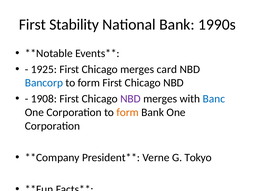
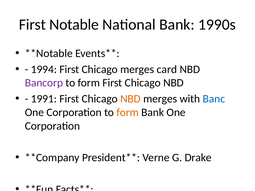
Stability: Stability -> Notable
1925: 1925 -> 1994
Bancorp at (44, 83) colour: blue -> purple
1908: 1908 -> 1991
NBD at (130, 99) colour: purple -> orange
Tokyo: Tokyo -> Drake
